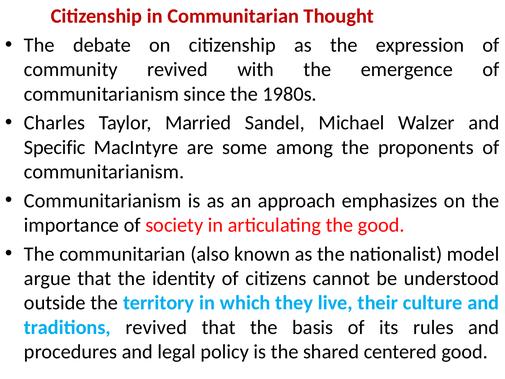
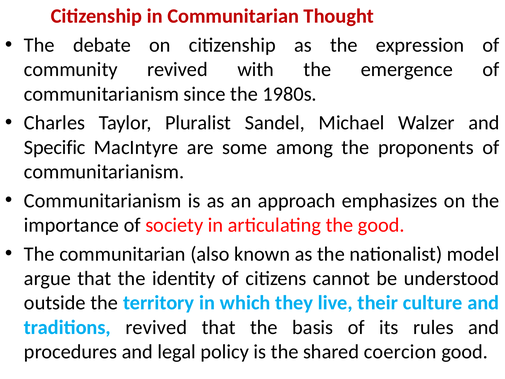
Married: Married -> Pluralist
centered: centered -> coercion
